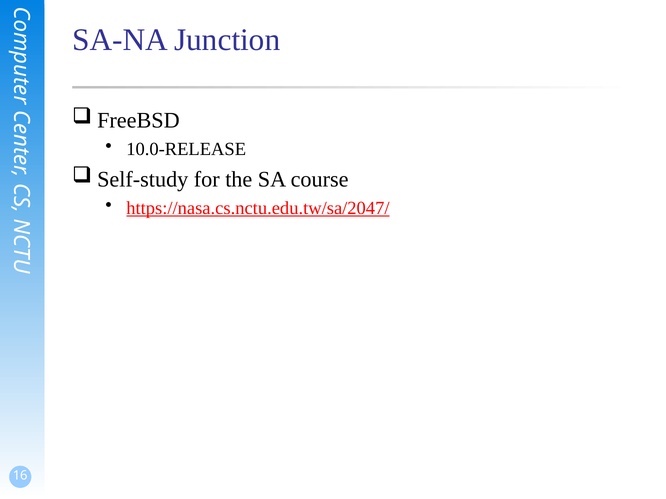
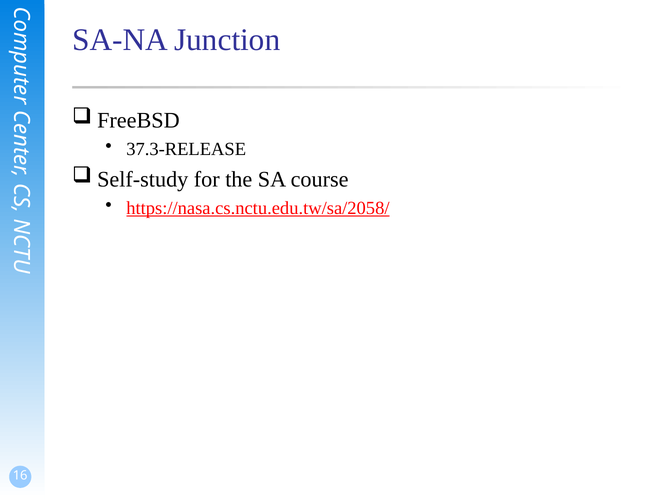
10.0-RELEASE: 10.0-RELEASE -> 37.3-RELEASE
https://nasa.cs.nctu.edu.tw/sa/2047/: https://nasa.cs.nctu.edu.tw/sa/2047/ -> https://nasa.cs.nctu.edu.tw/sa/2058/
